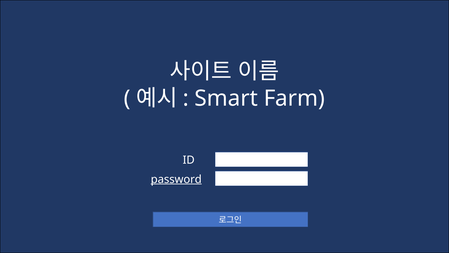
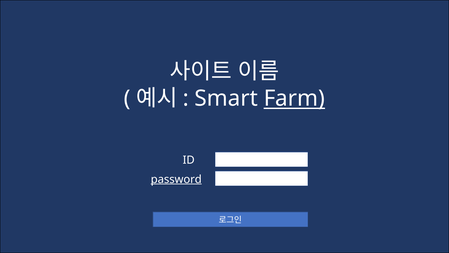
Farm underline: none -> present
